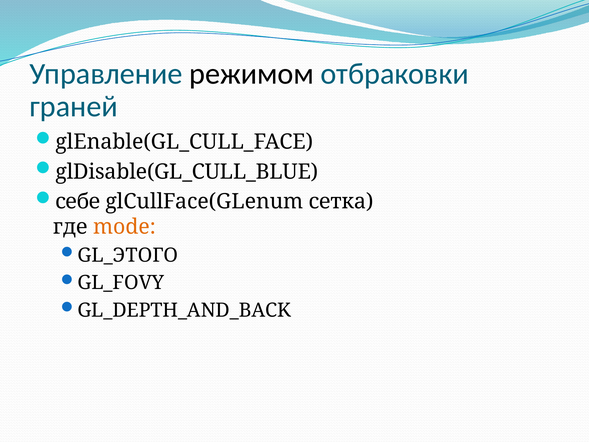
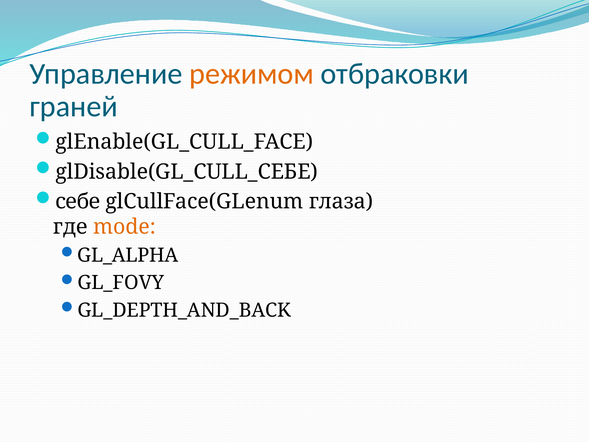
режимом colour: black -> orange
glDisable(GL_CULL_BLUE: glDisable(GL_CULL_BLUE -> glDisable(GL_CULL_СЕБЕ
сетка: сетка -> глаза
GL_ЭТОГО: GL_ЭТОГО -> GL_ALPHA
